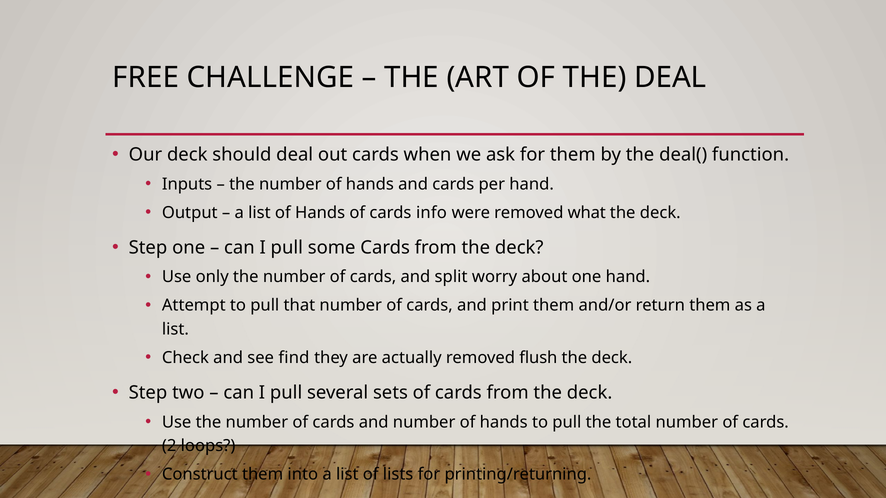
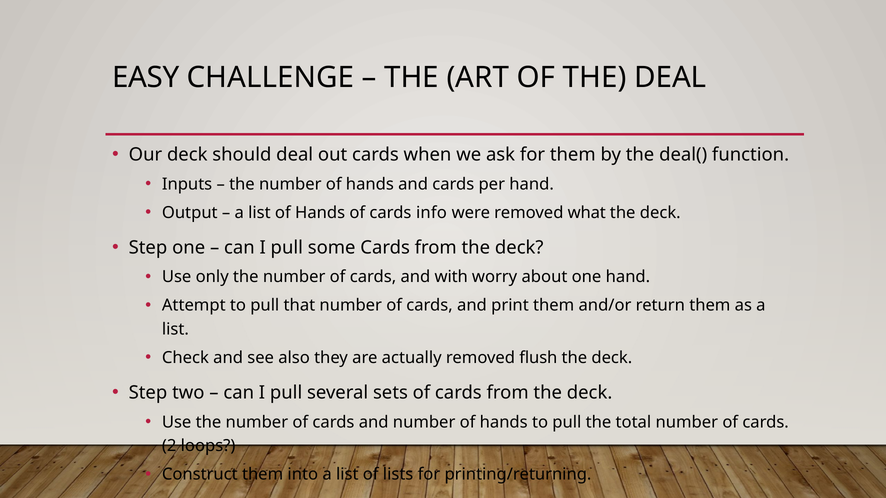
FREE: FREE -> EASY
split: split -> with
find: find -> also
